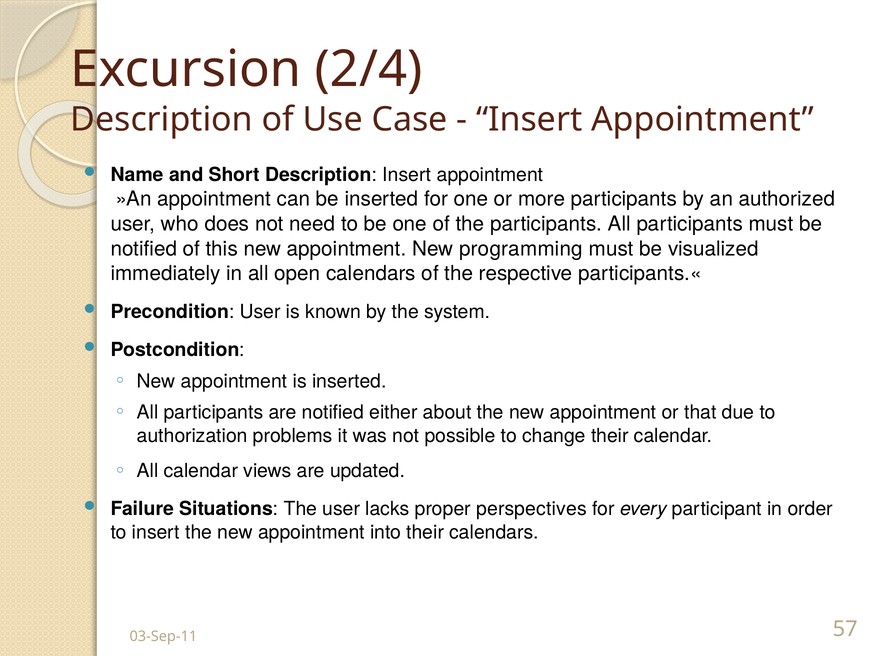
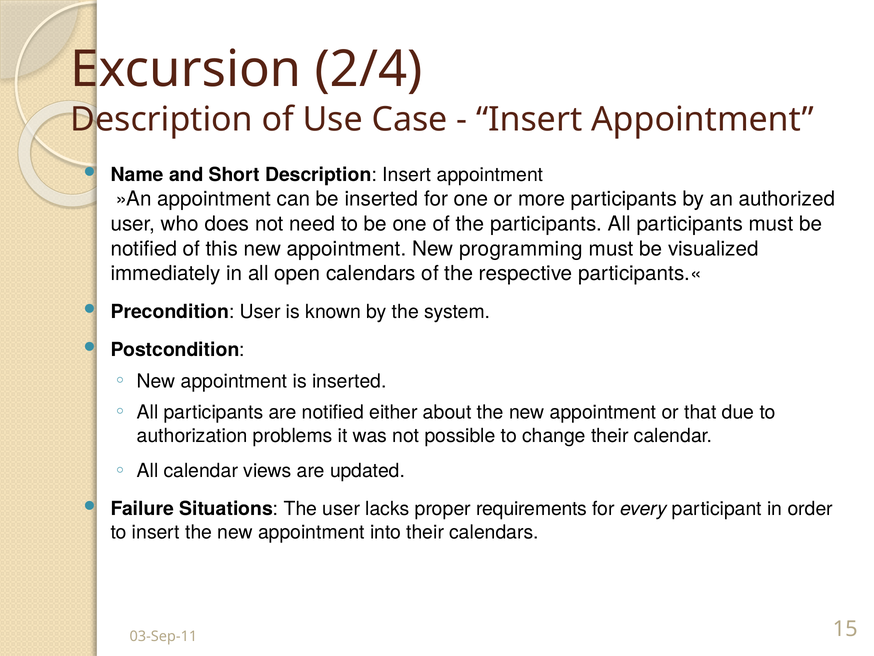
perspectives: perspectives -> requirements
57: 57 -> 15
